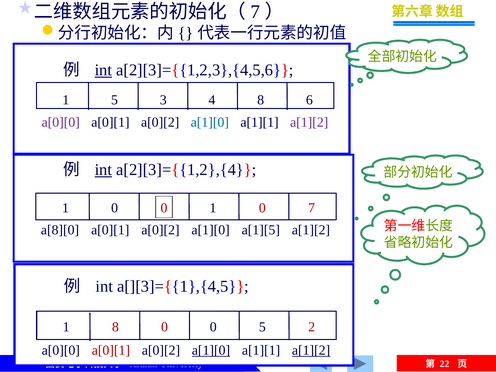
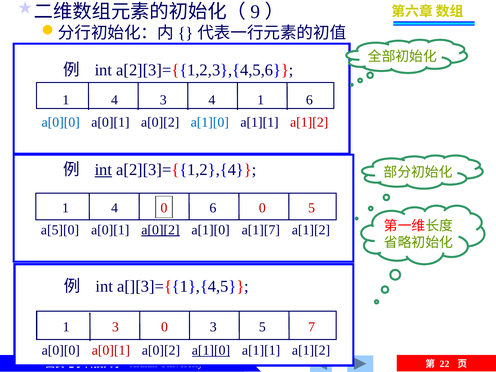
7 at (255, 12): 7 -> 9
int at (103, 70) underline: present -> none
5 at (115, 100): 5 -> 4
4 8: 8 -> 1
a[0][0 at (61, 122) colour: purple -> blue
a[1][2 at (309, 122) colour: purple -> red
0 at (115, 208): 0 -> 4
0 1: 1 -> 6
0 7: 7 -> 5
a[8][0: a[8][0 -> a[5][0
a[0][2 at (160, 230) underline: none -> present
a[1][5: a[1][5 -> a[1][7
1 8: 8 -> 3
0 at (213, 327): 0 -> 3
2: 2 -> 7
a[1][2 at (311, 350) underline: present -> none
